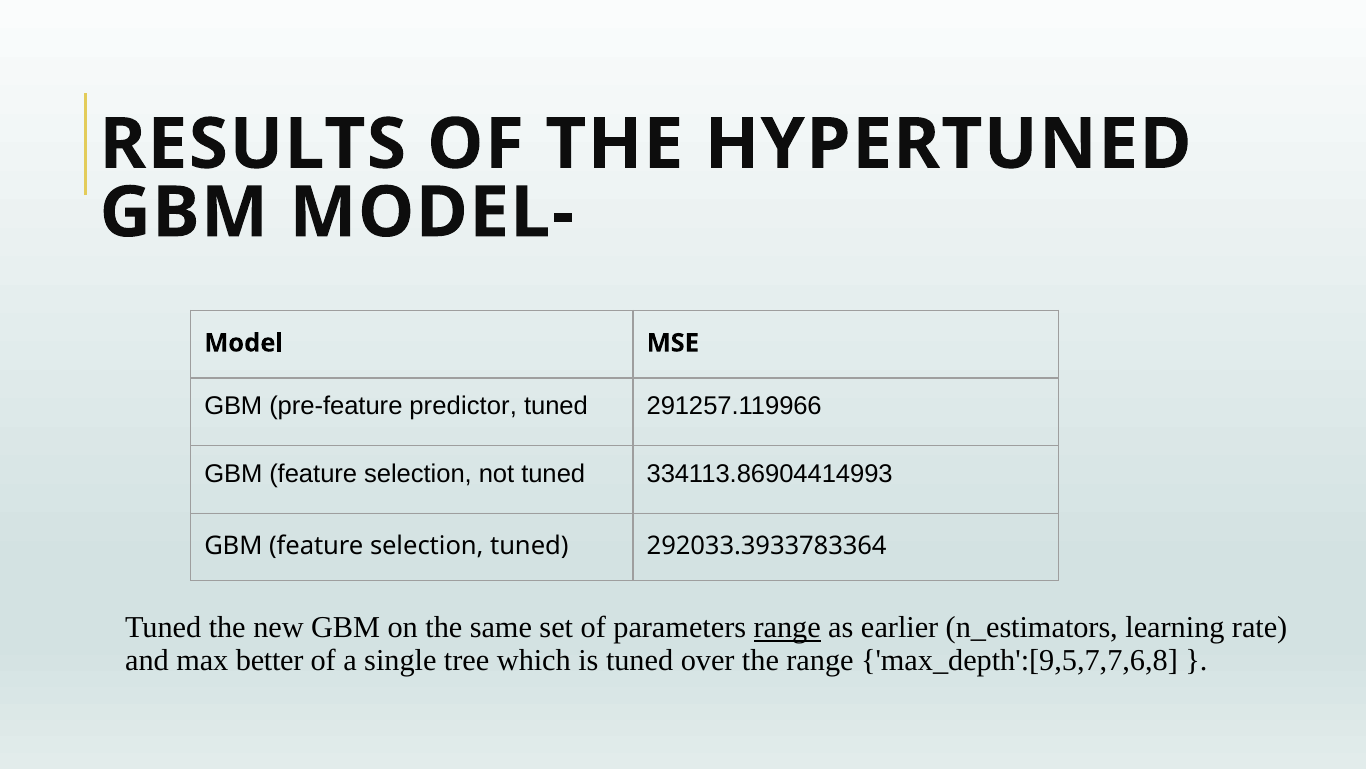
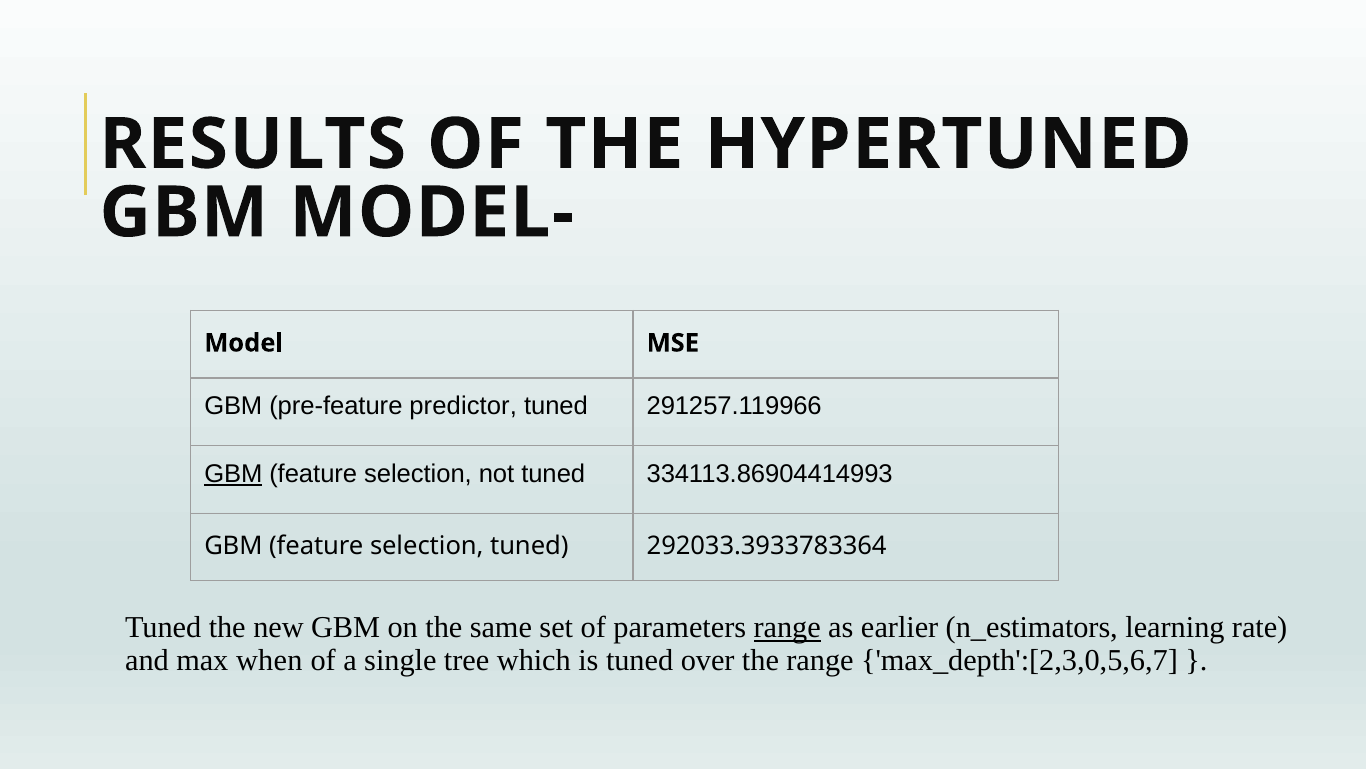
GBM at (233, 473) underline: none -> present
better: better -> when
max_depth':[9,5,7,7,6,8: max_depth':[9,5,7,7,6,8 -> max_depth':[2,3,0,5,6,7
